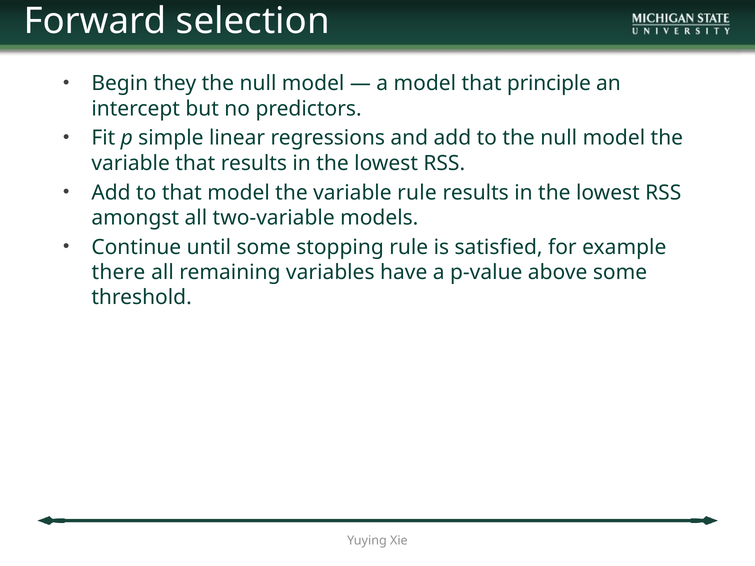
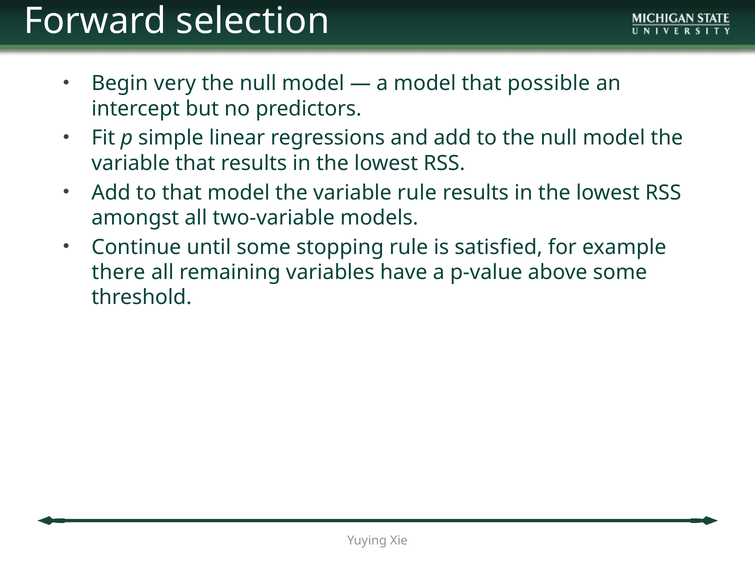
they: they -> very
principle: principle -> possible
